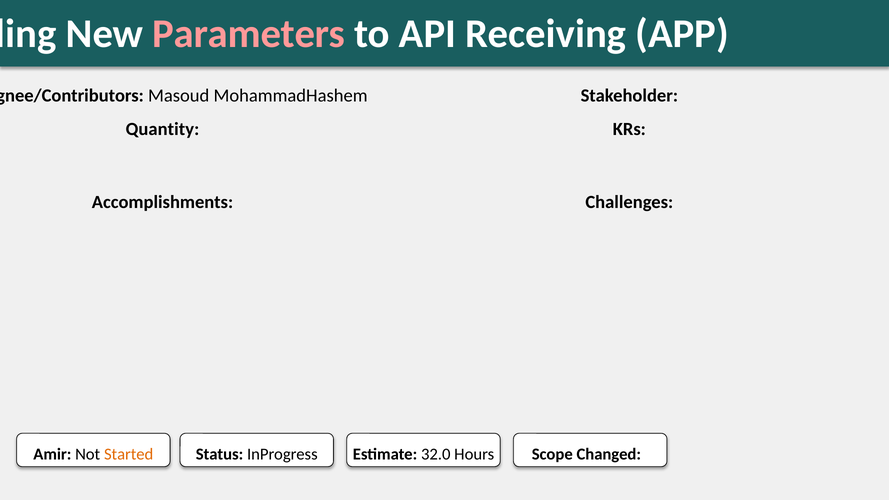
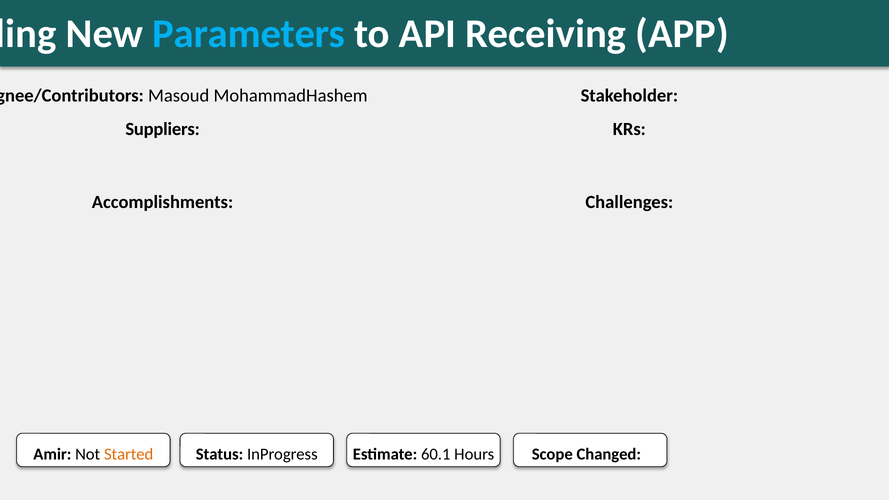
Parameters colour: pink -> light blue
Quantity: Quantity -> Suppliers
32.0: 32.0 -> 60.1
